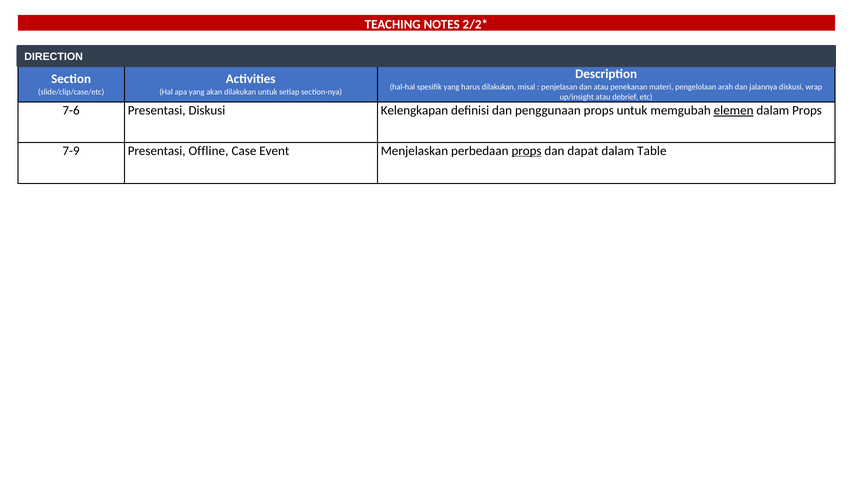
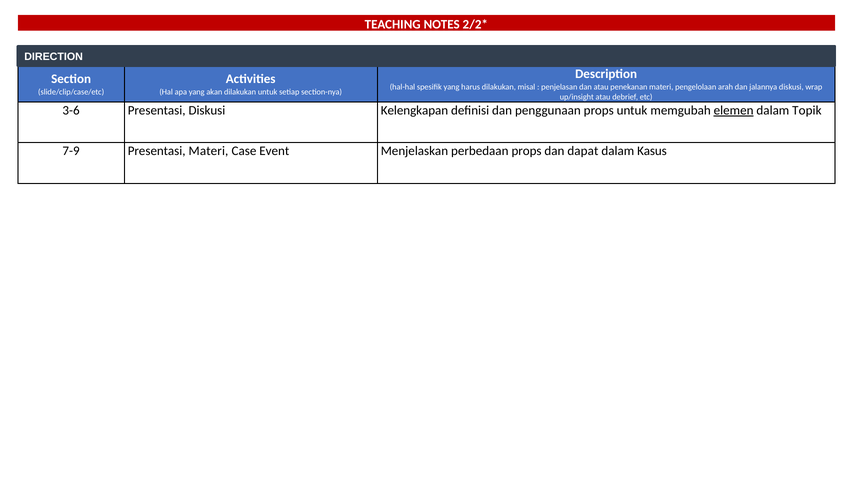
7-6: 7-6 -> 3-6
dalam Props: Props -> Topik
Presentasi Offline: Offline -> Materi
props at (527, 151) underline: present -> none
Table: Table -> Kasus
